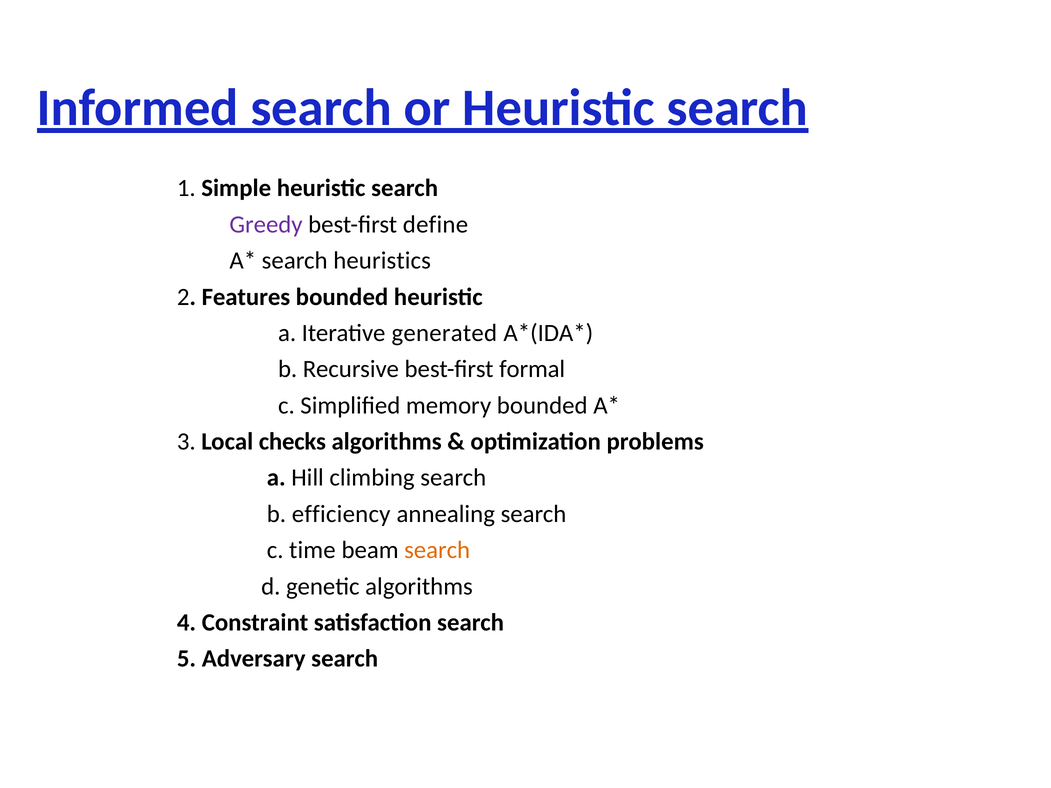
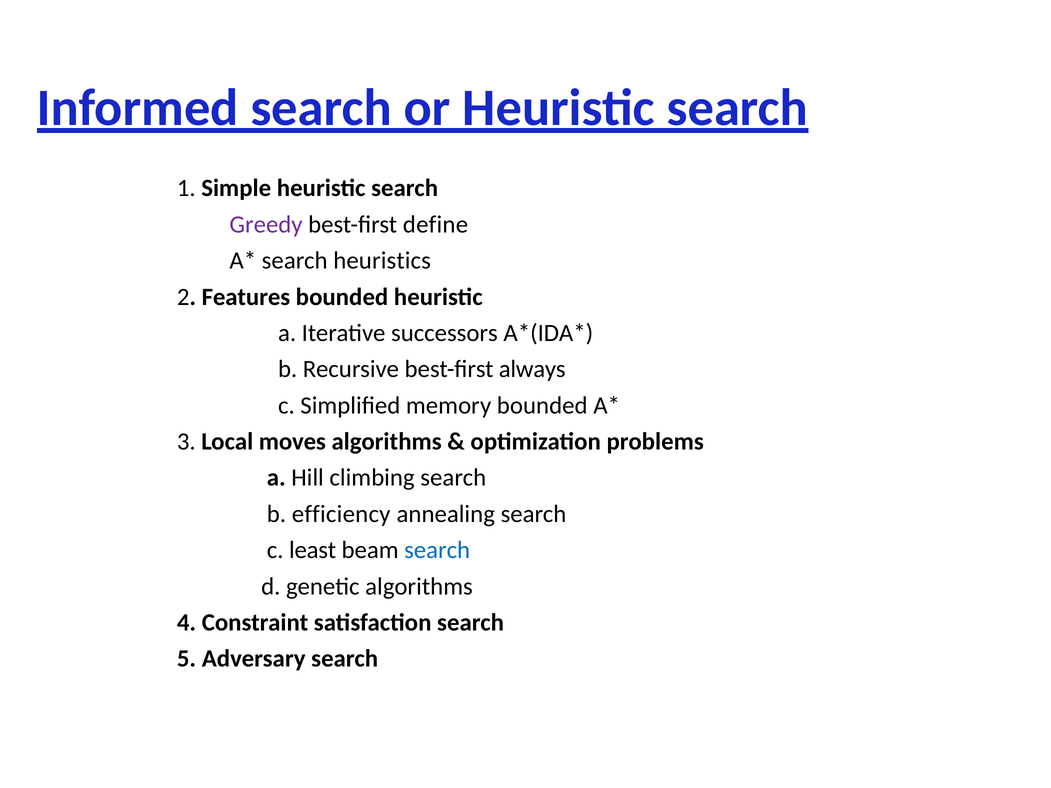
generated: generated -> successors
formal: formal -> always
checks: checks -> moves
time: time -> least
search at (437, 550) colour: orange -> blue
